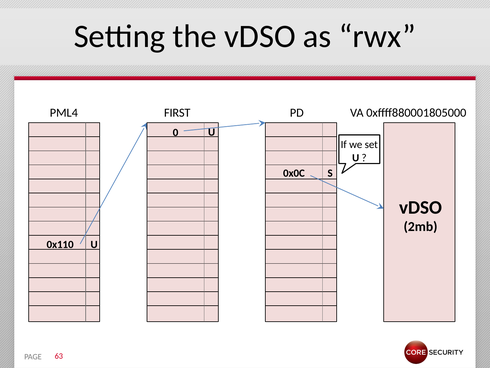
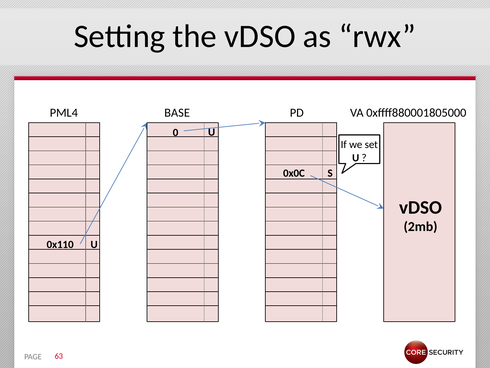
FIRST: FIRST -> BASE
